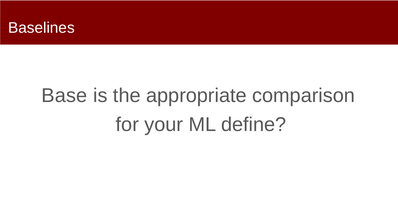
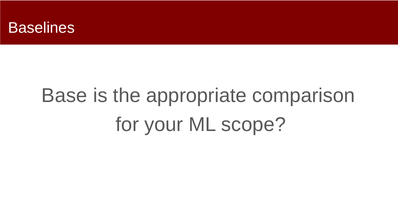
define: define -> scope
